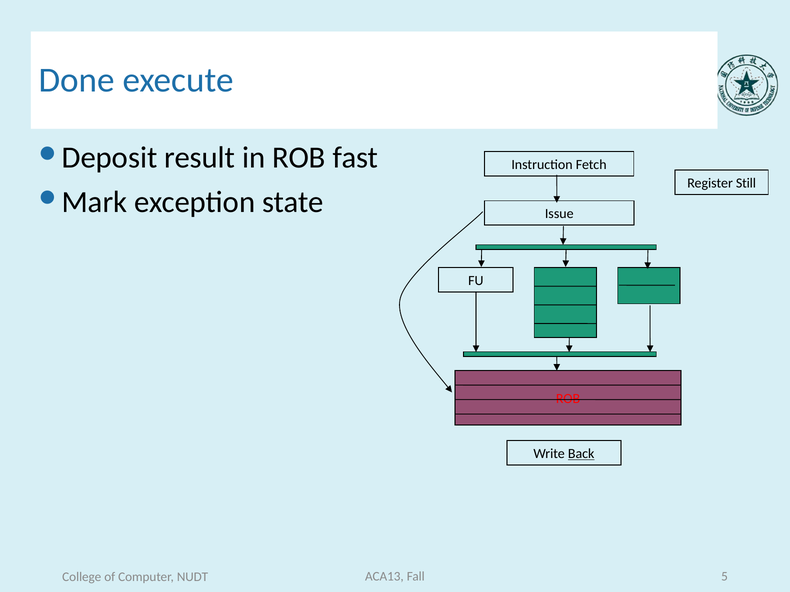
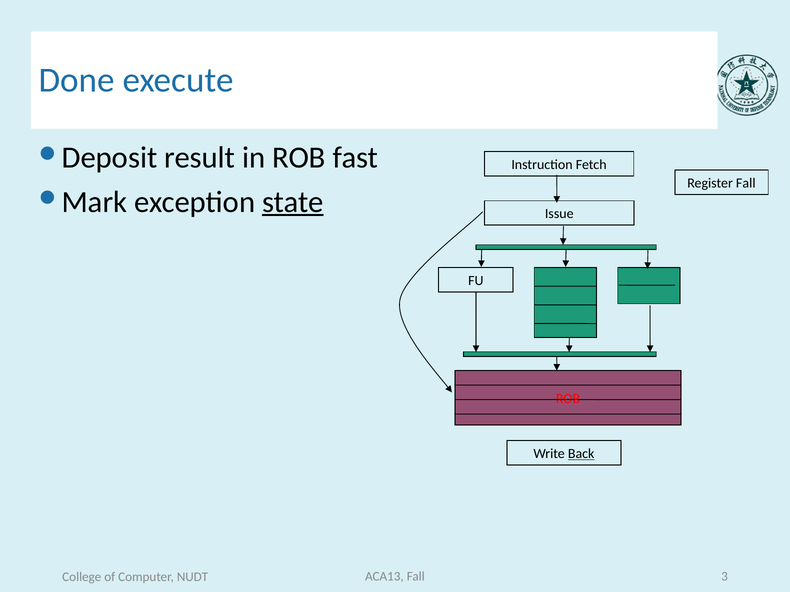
Register Still: Still -> Fall
state underline: none -> present
5: 5 -> 3
